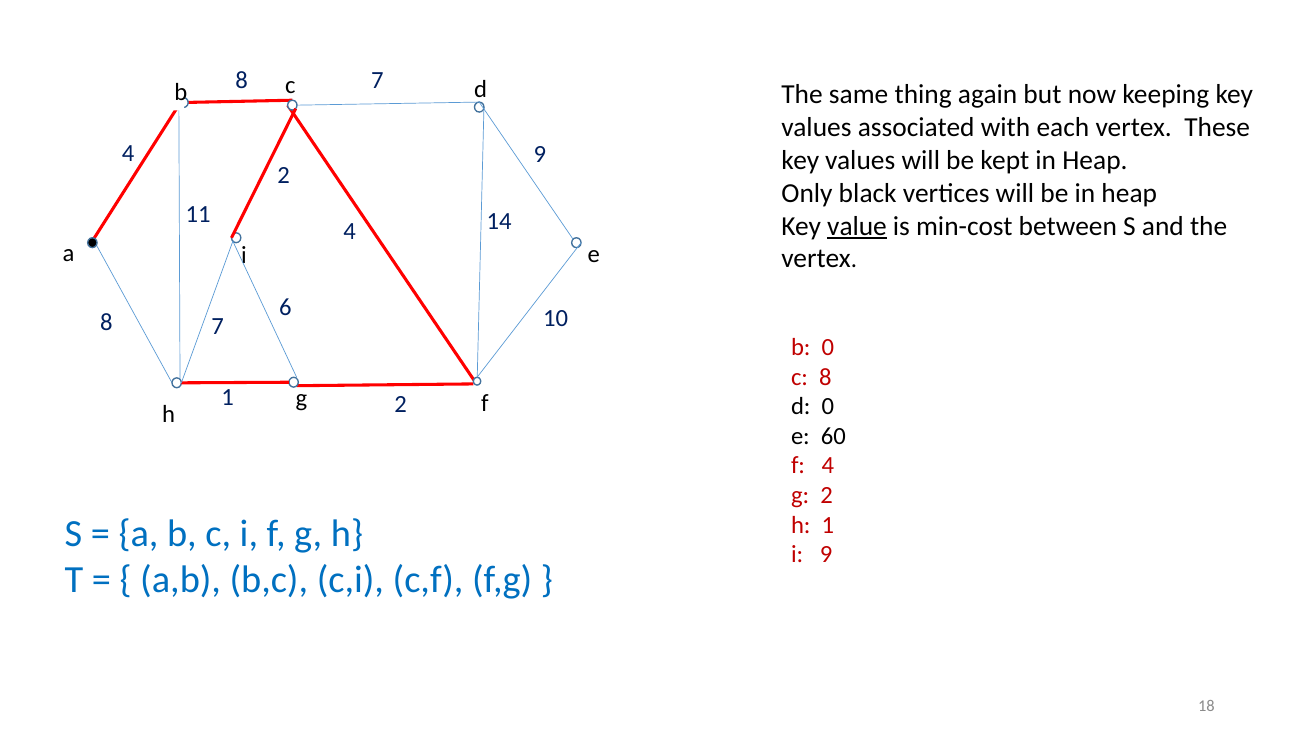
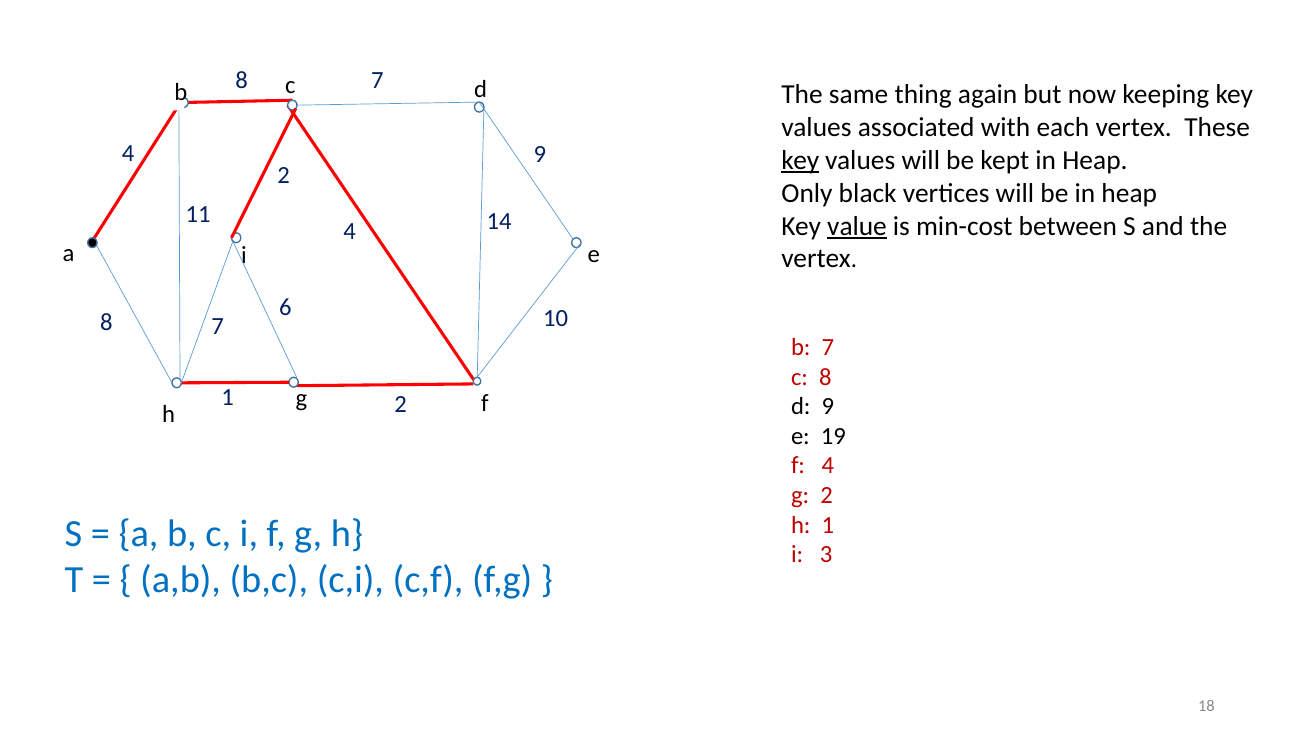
key at (800, 160) underline: none -> present
b 0: 0 -> 7
d 0: 0 -> 9
60: 60 -> 19
i 9: 9 -> 3
